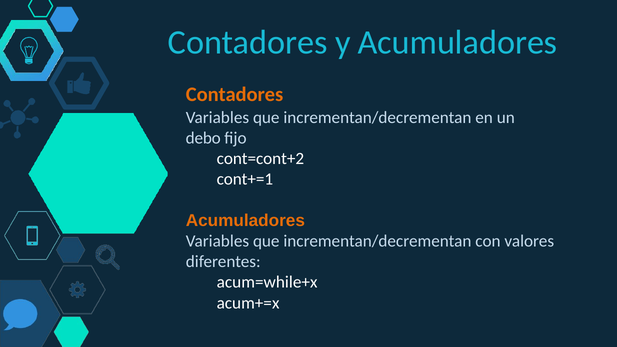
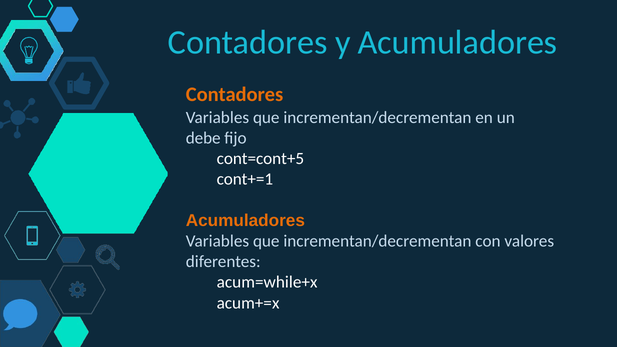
debo: debo -> debe
cont=cont+2: cont=cont+2 -> cont=cont+5
